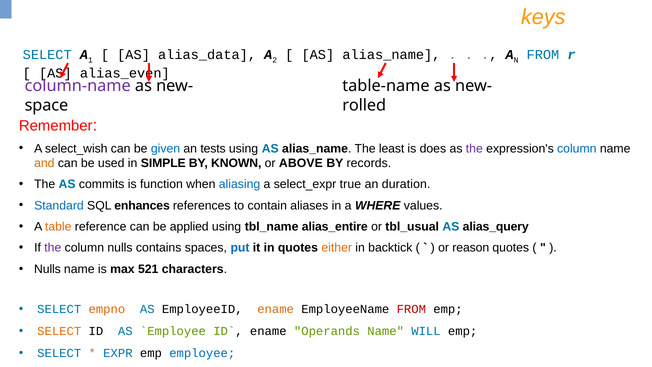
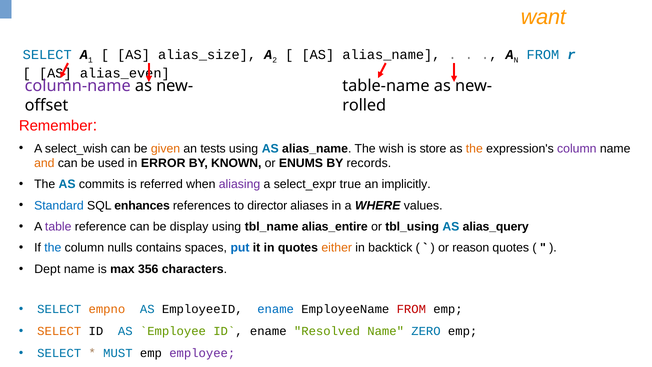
keys: keys -> want
alias_data: alias_data -> alias_size
space: space -> offset
given colour: blue -> orange
least: least -> wish
does: does -> store
the at (474, 148) colour: purple -> orange
column at (577, 148) colour: blue -> purple
SIMPLE: SIMPLE -> ERROR
ABOVE: ABOVE -> ENUMS
function: function -> referred
aliasing colour: blue -> purple
duration: duration -> implicitly
contain: contain -> director
table colour: orange -> purple
applied: applied -> display
tbl_usual: tbl_usual -> tbl_using
the at (53, 248) colour: purple -> blue
Nulls at (47, 269): Nulls -> Dept
521: 521 -> 356
ename at (276, 309) colour: orange -> blue
Operands: Operands -> Resolved
WILL: WILL -> ZERO
EXPR: EXPR -> MUST
employee colour: blue -> purple
